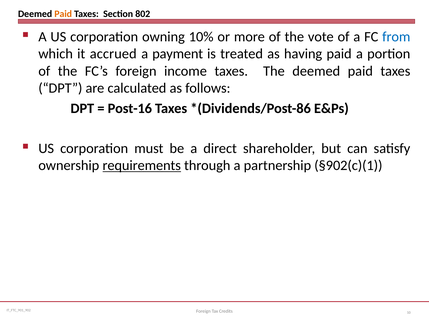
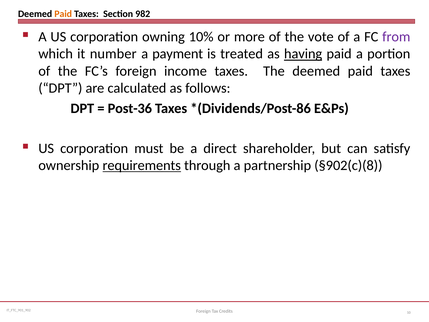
802: 802 -> 982
from colour: blue -> purple
accrued: accrued -> number
having underline: none -> present
Post-16: Post-16 -> Post-36
§902(c)(1: §902(c)(1 -> §902(c)(8
